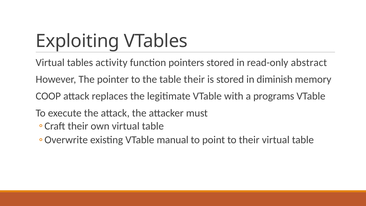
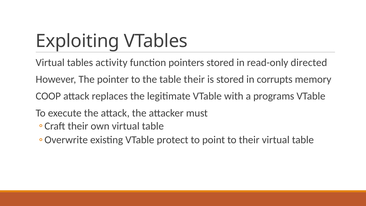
abstract: abstract -> directed
diminish: diminish -> corrupts
manual: manual -> protect
